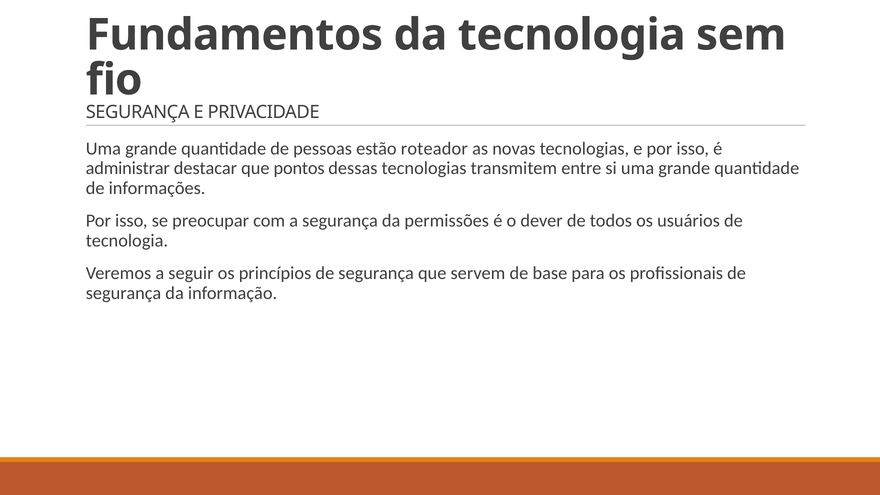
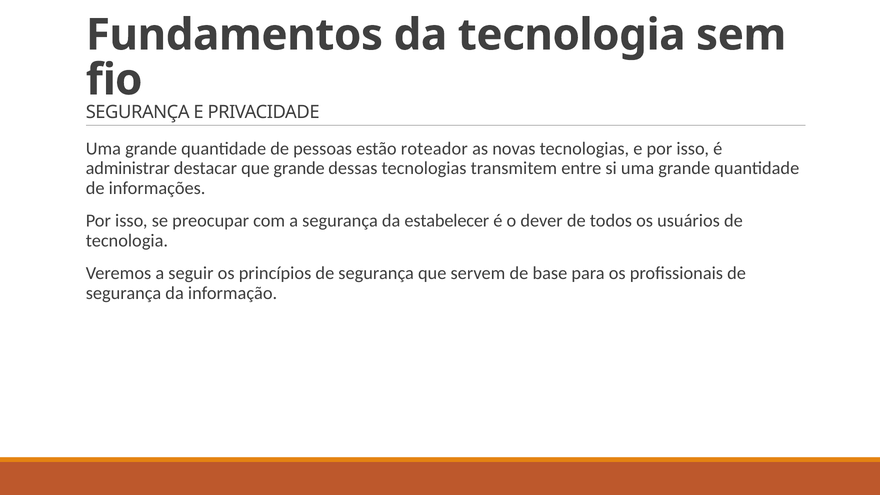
que pontos: pontos -> grande
permissões: permissões -> estabelecer
